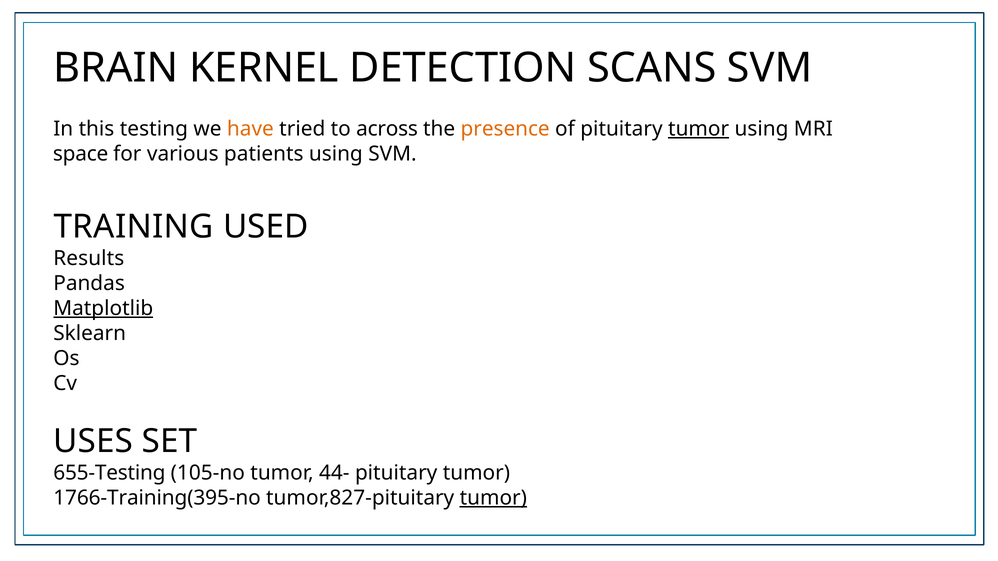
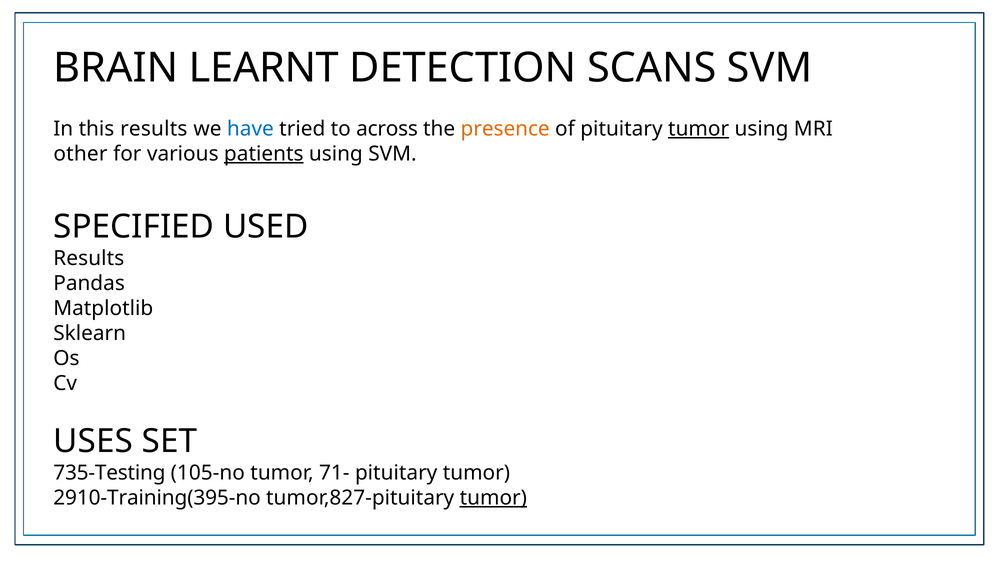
KERNEL: KERNEL -> LEARNT
this testing: testing -> results
have colour: orange -> blue
space: space -> other
patients underline: none -> present
TRAINING: TRAINING -> SPECIFIED
Matplotlib underline: present -> none
655-Testing: 655-Testing -> 735-Testing
44-: 44- -> 71-
1766-Training(395-no: 1766-Training(395-no -> 2910-Training(395-no
